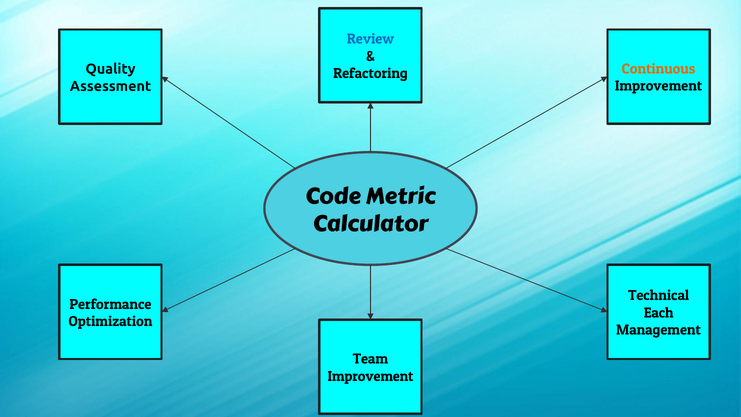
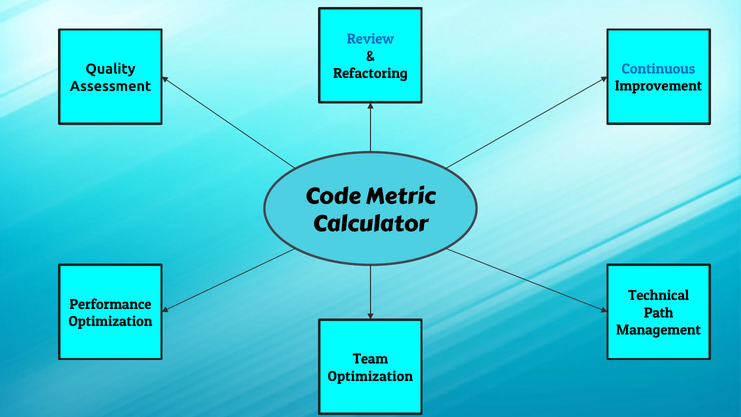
Continuous colour: orange -> blue
Each: Each -> Path
Improvement at (371, 376): Improvement -> Optimization
